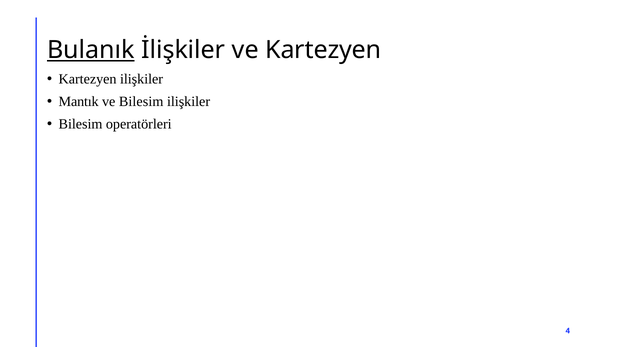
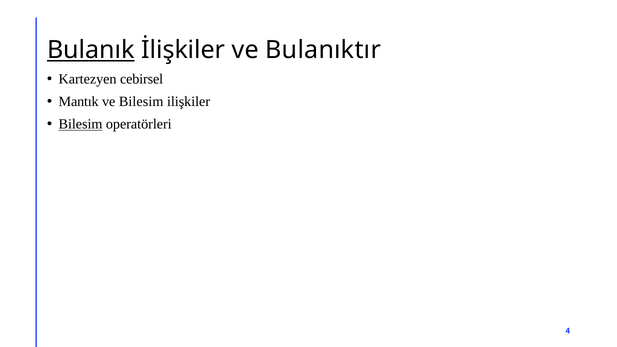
ve Kartezyen: Kartezyen -> Bulanıktır
Kartezyen ilişkiler: ilişkiler -> cebirsel
Bilesim at (81, 124) underline: none -> present
